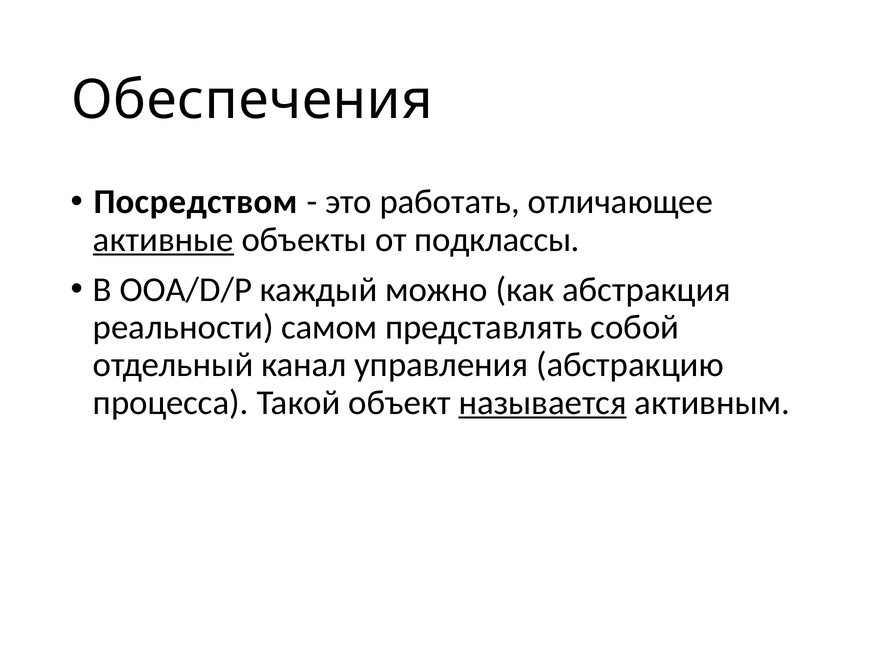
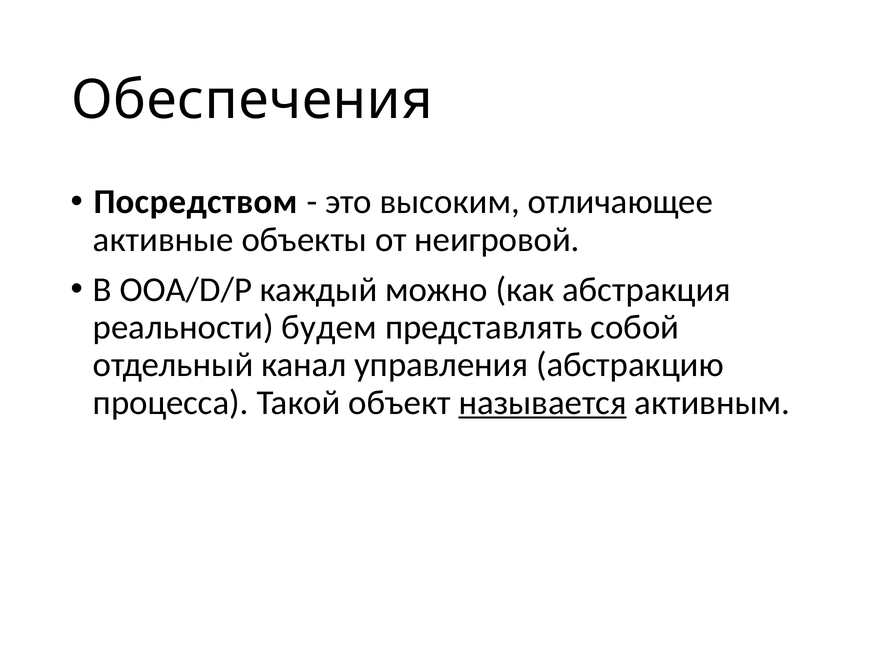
работать: работать -> высоким
активные underline: present -> none
подклассы: подклассы -> неигровой
самом: самом -> будем
